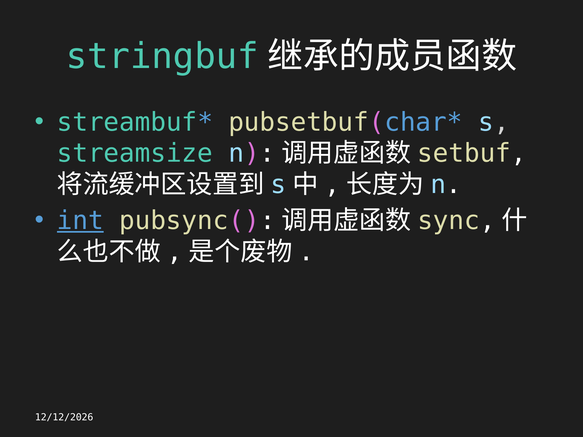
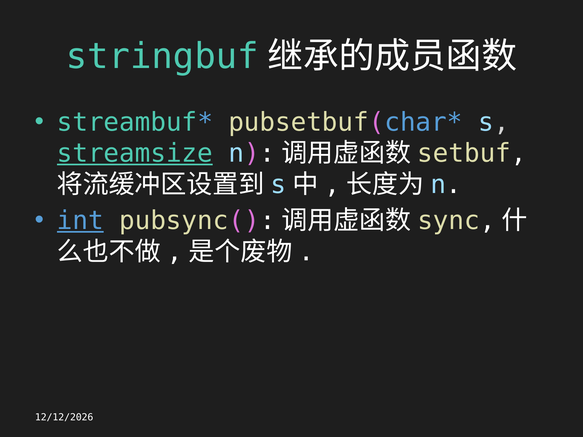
streamsize underline: none -> present
